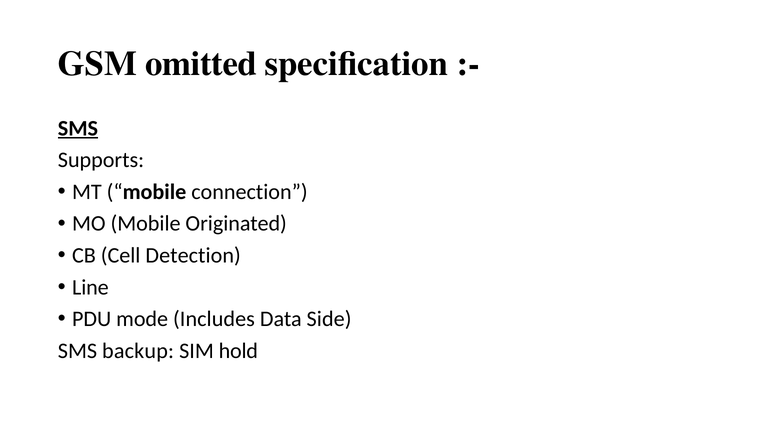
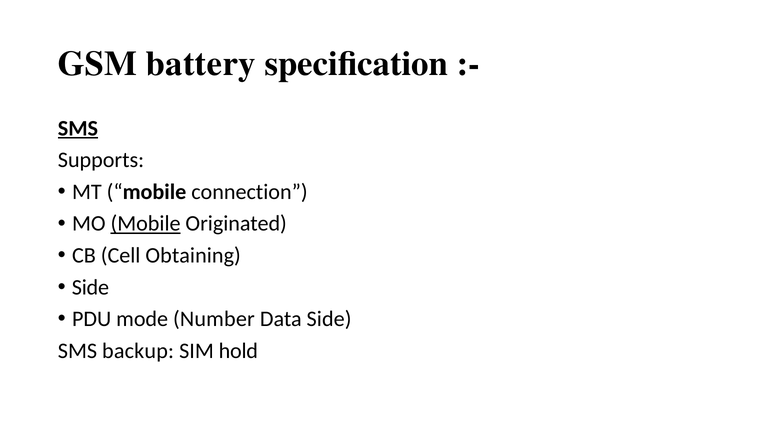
omitted: omitted -> battery
Mobile at (146, 224) underline: none -> present
Detection: Detection -> Obtaining
Line at (90, 287): Line -> Side
Includes: Includes -> Number
